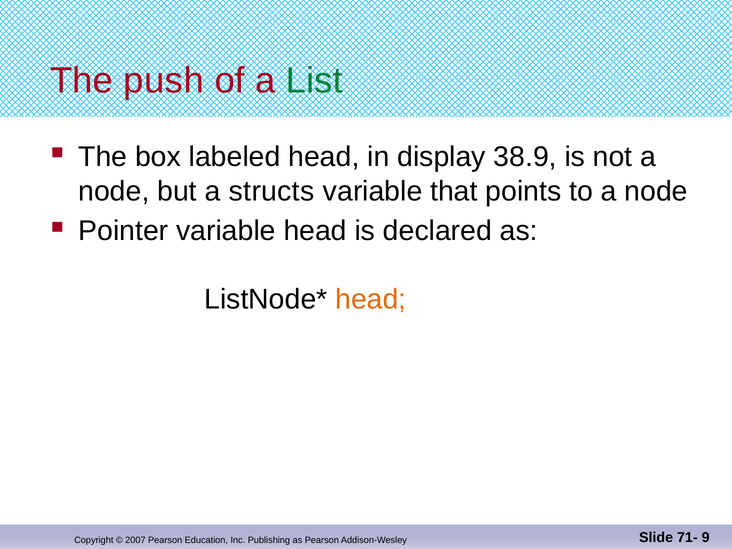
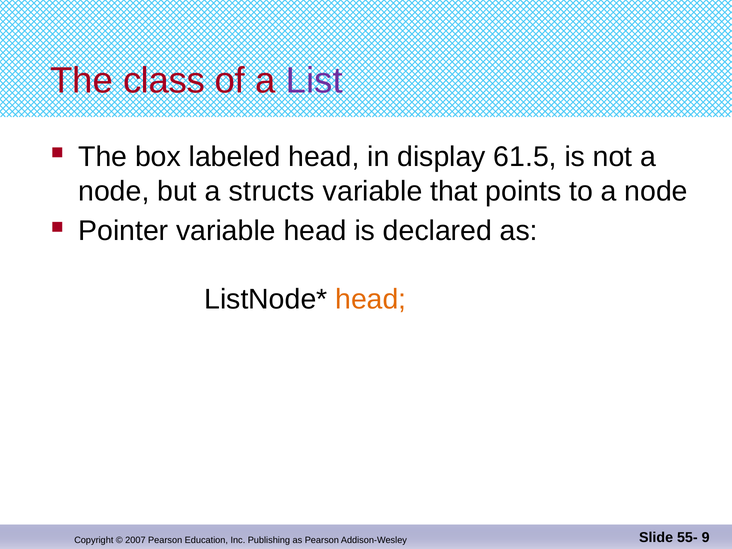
push: push -> class
List colour: green -> purple
38.9: 38.9 -> 61.5
71-: 71- -> 55-
